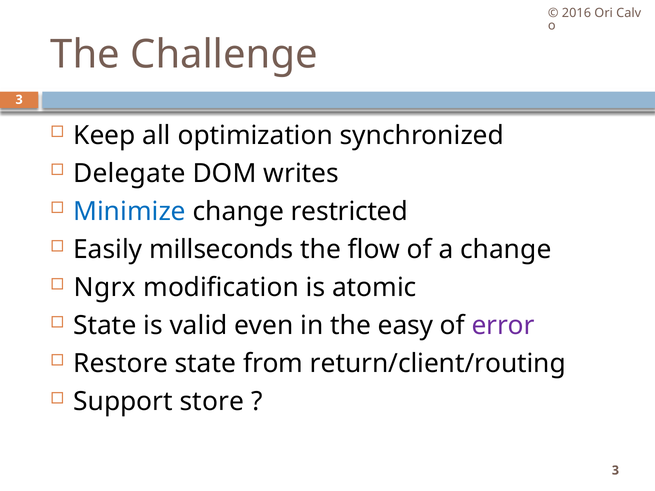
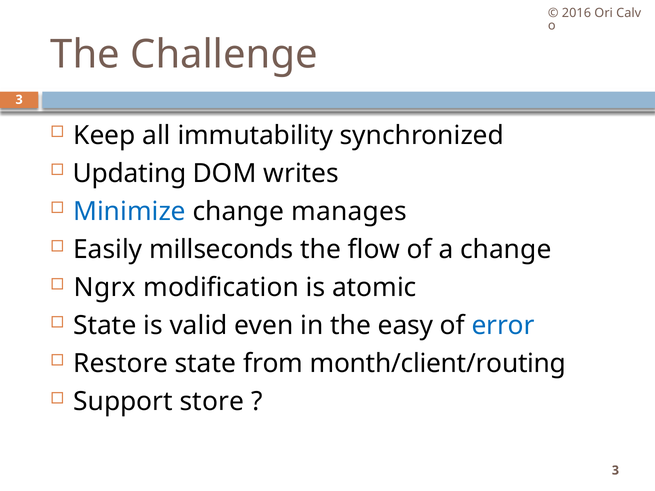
optimization: optimization -> immutability
Delegate: Delegate -> Updating
restricted: restricted -> manages
error colour: purple -> blue
return/client/routing: return/client/routing -> month/client/routing
